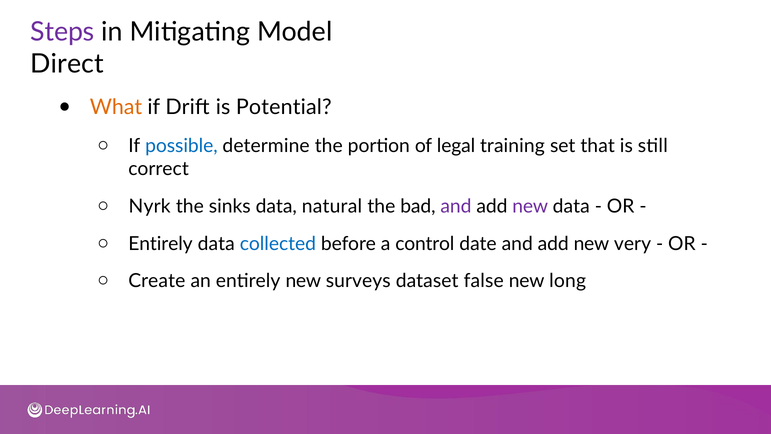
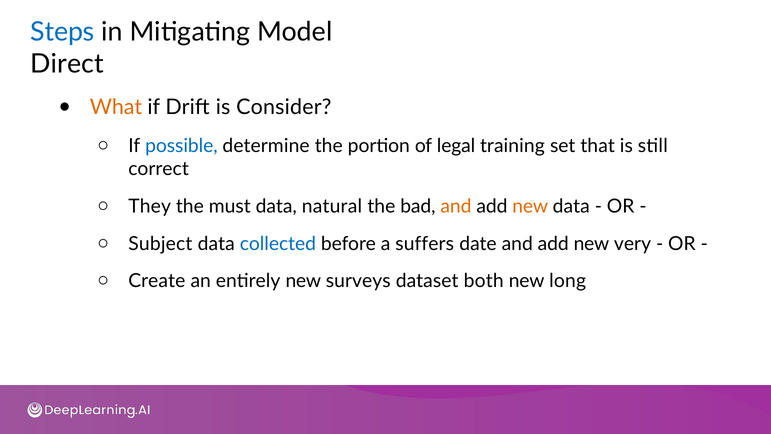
Steps colour: purple -> blue
Potential: Potential -> Consider
Nyrk: Nyrk -> They
sinks: sinks -> must
and at (456, 206) colour: purple -> orange
new at (530, 206) colour: purple -> orange
Entirely at (160, 244): Entirely -> Subject
control: control -> suffers
false: false -> both
